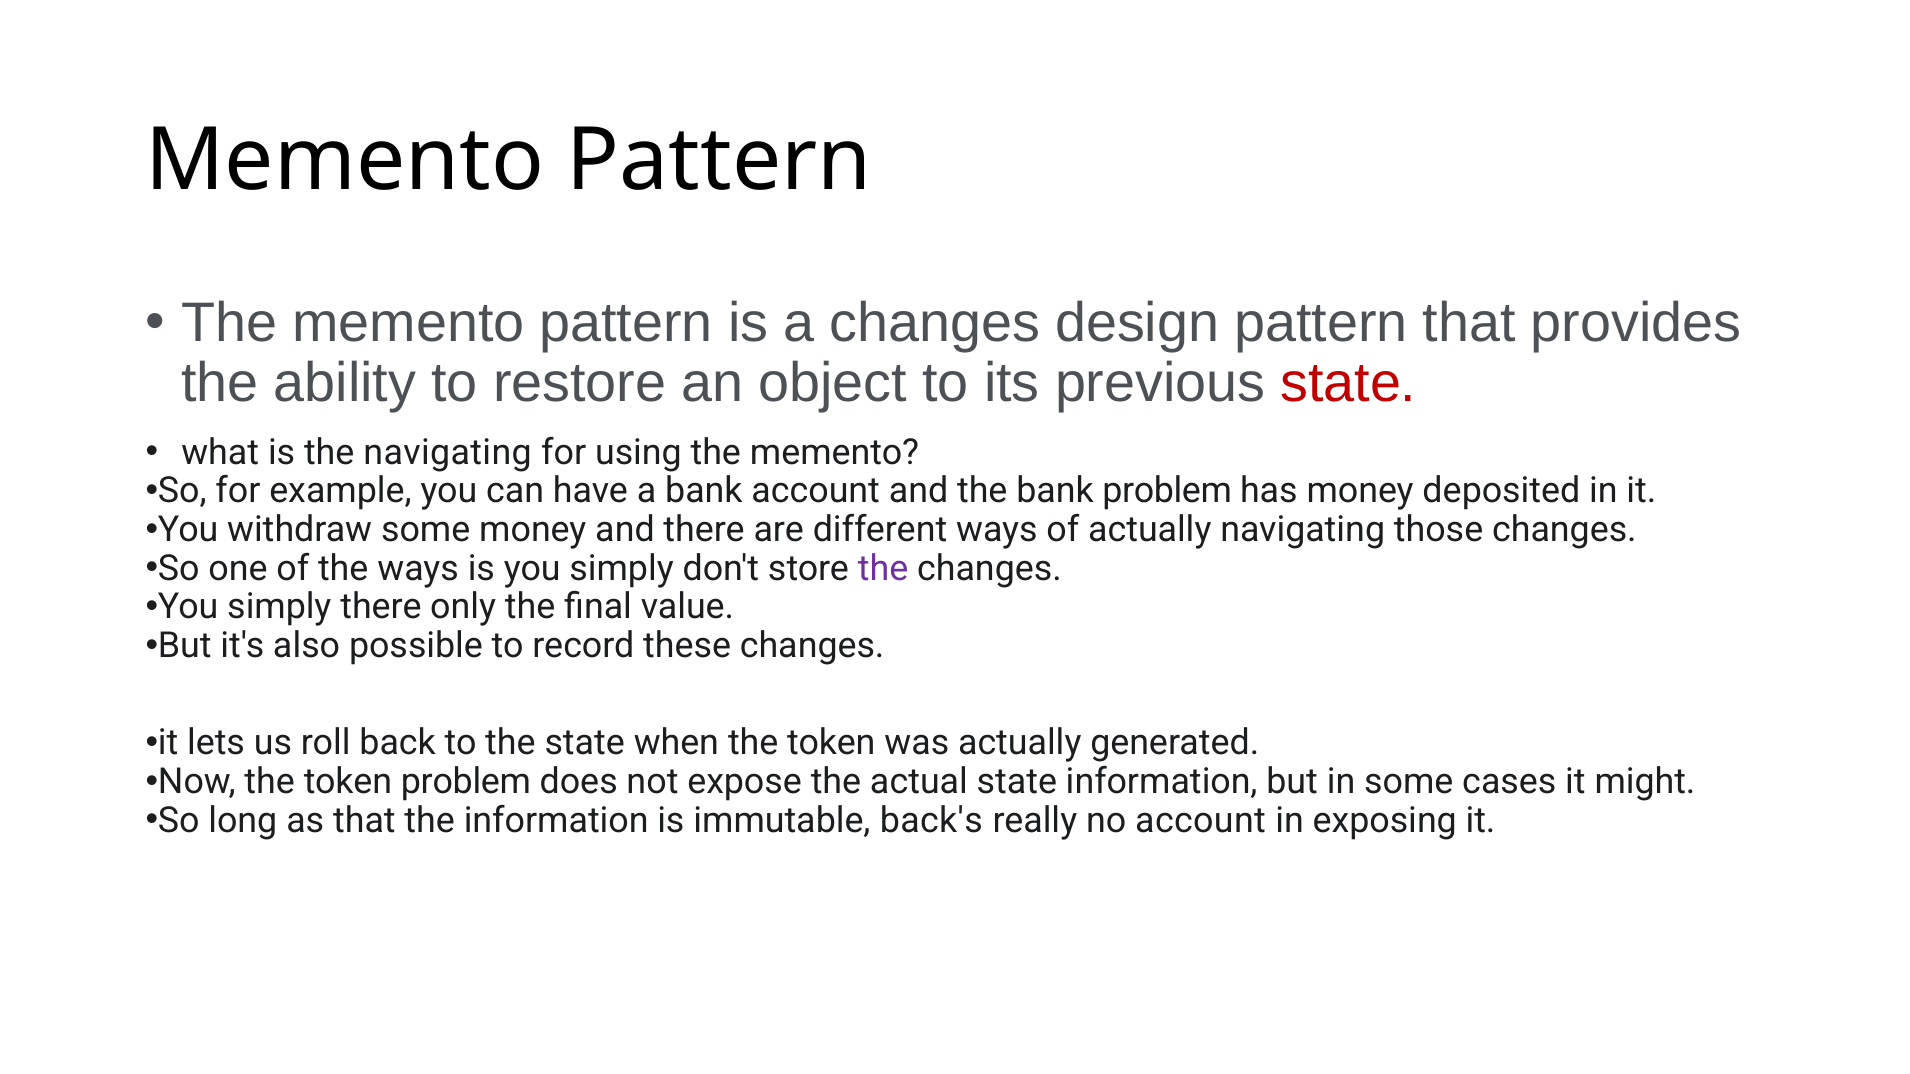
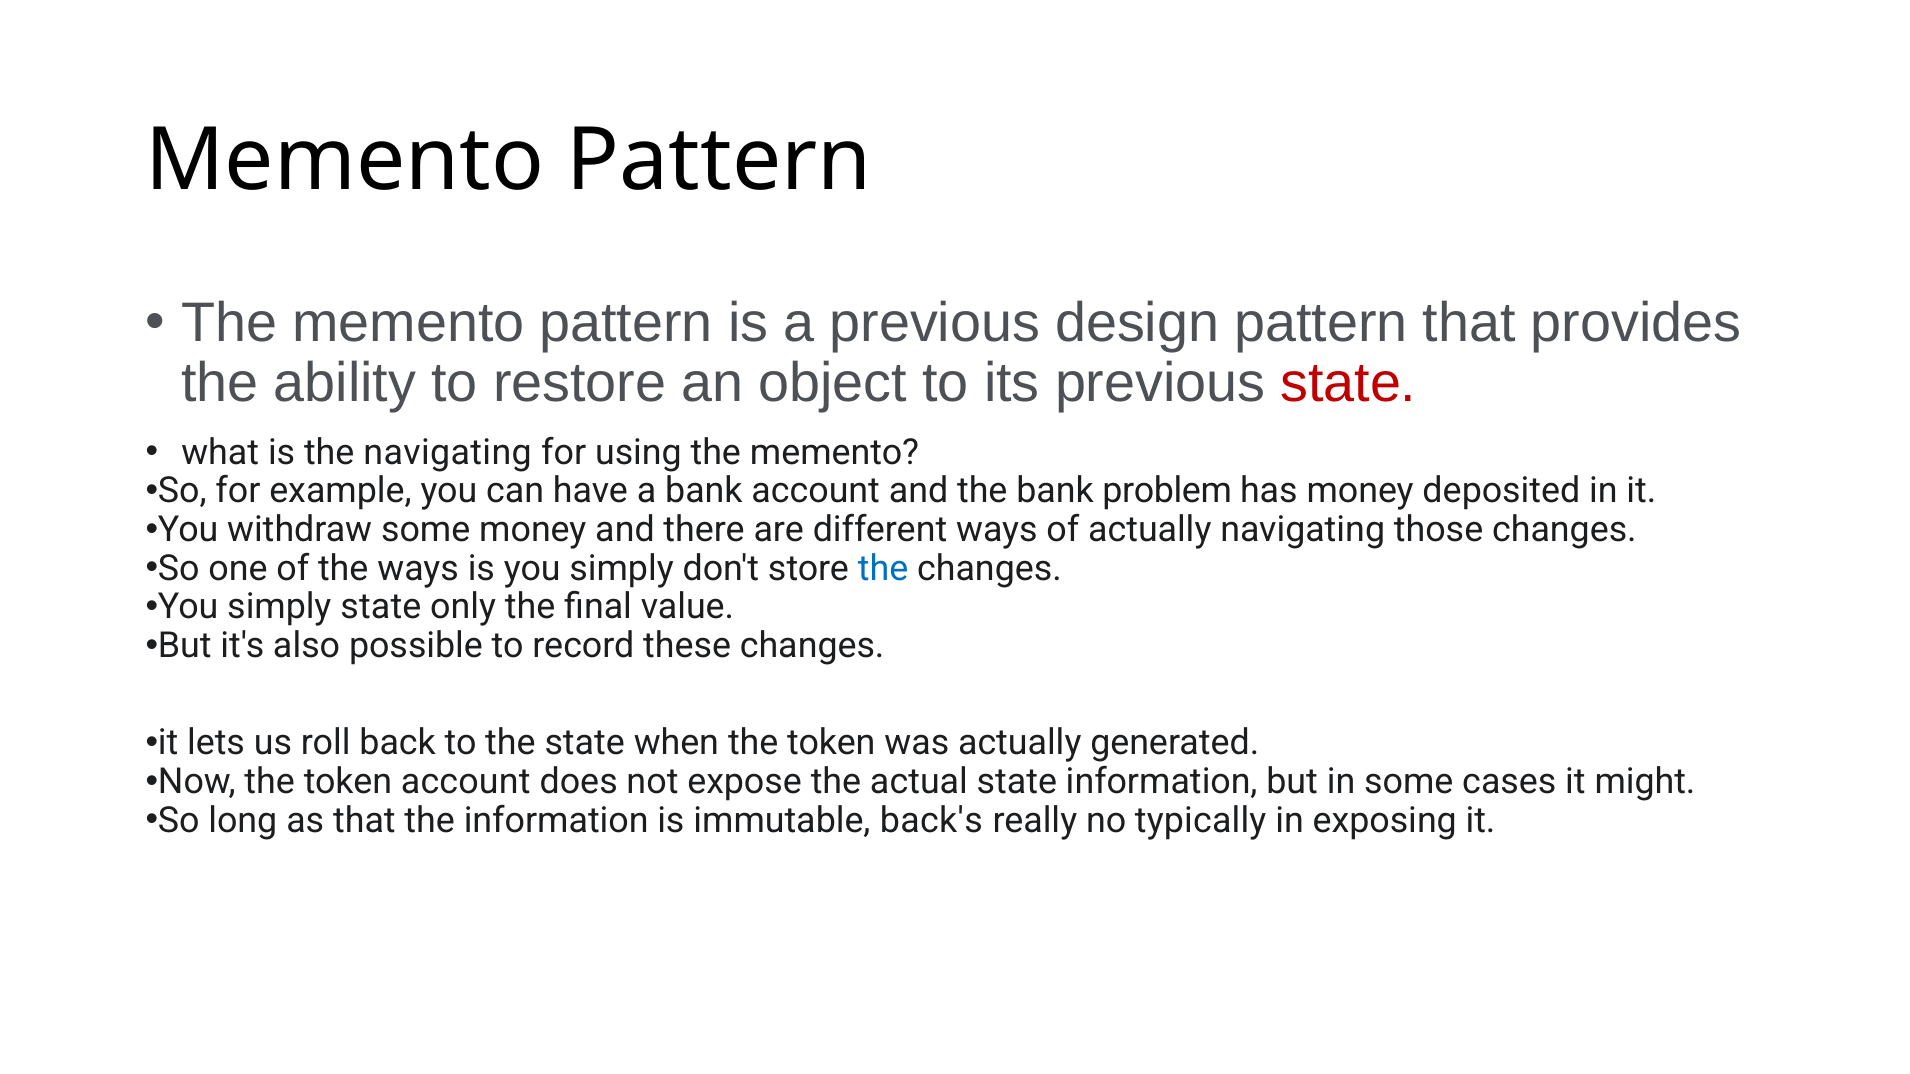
a changes: changes -> previous
the at (883, 569) colour: purple -> blue
simply there: there -> state
token problem: problem -> account
no account: account -> typically
